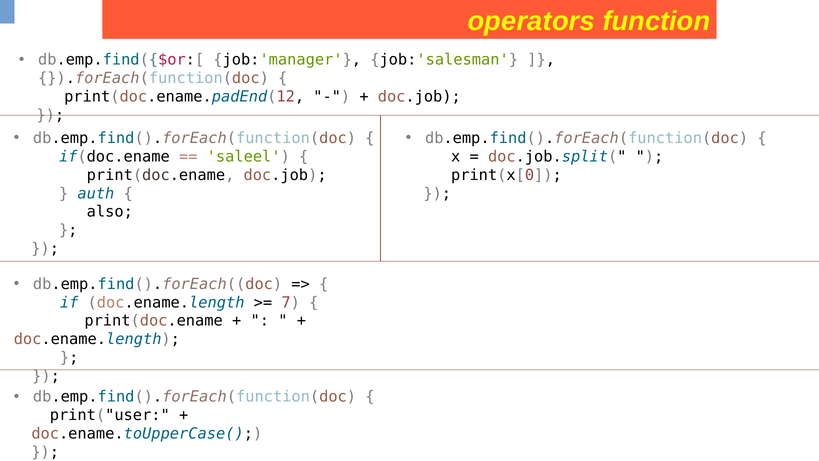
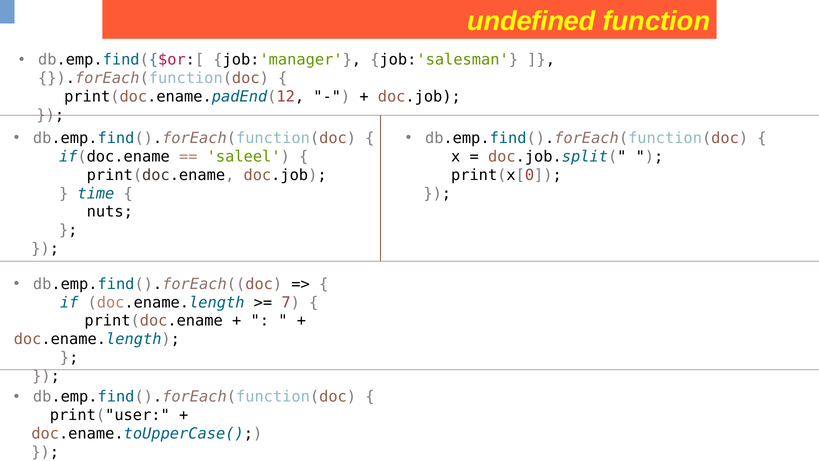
operators: operators -> undefined
auth: auth -> time
also: also -> nuts
